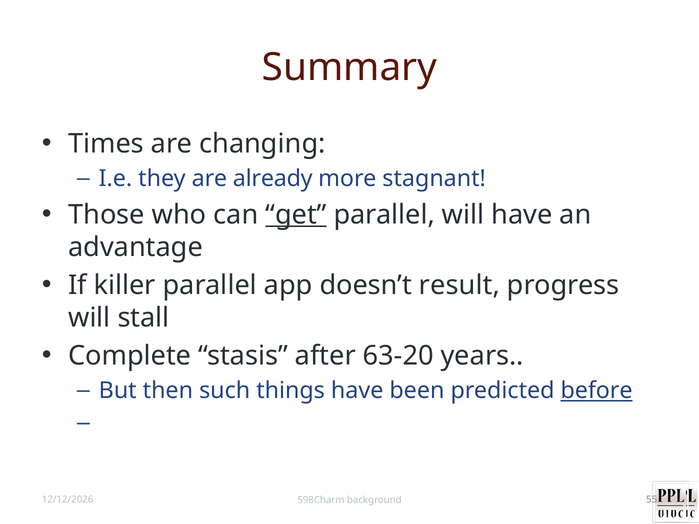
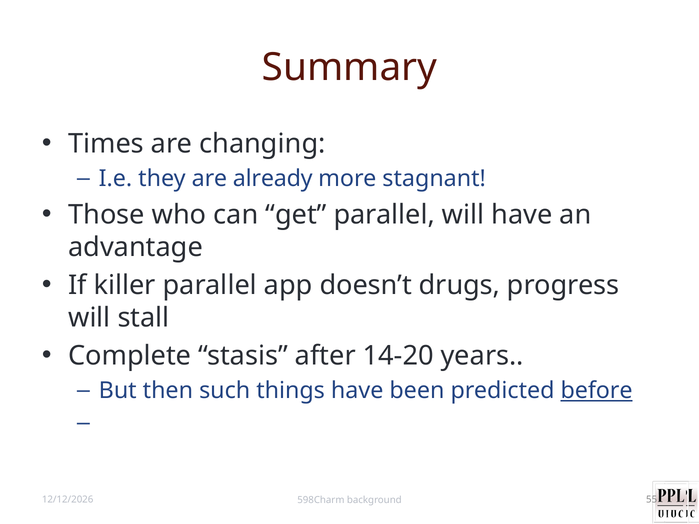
get underline: present -> none
result: result -> drugs
63-20: 63-20 -> 14-20
